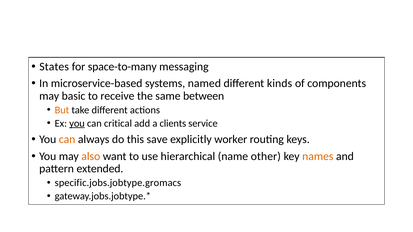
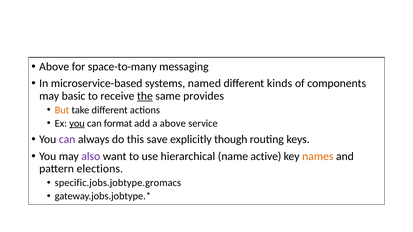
States at (54, 67): States -> Above
the underline: none -> present
between: between -> provides
critical: critical -> format
a clients: clients -> above
can at (67, 140) colour: orange -> purple
worker: worker -> though
also colour: orange -> purple
other: other -> active
extended: extended -> elections
